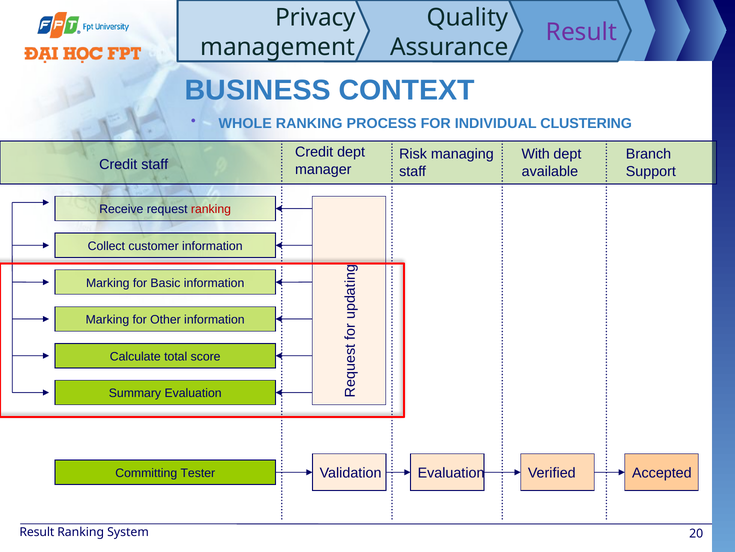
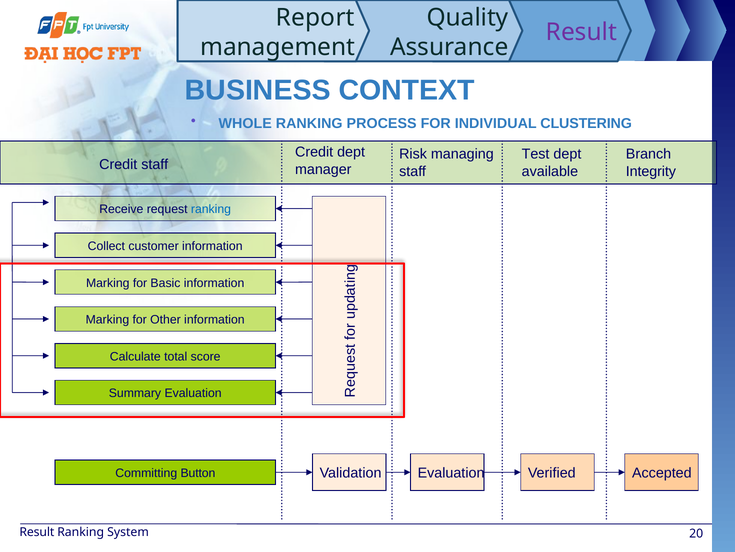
Privacy: Privacy -> Report
With: With -> Test
Support: Support -> Integrity
ranking at (211, 209) colour: red -> blue
Tester: Tester -> Button
